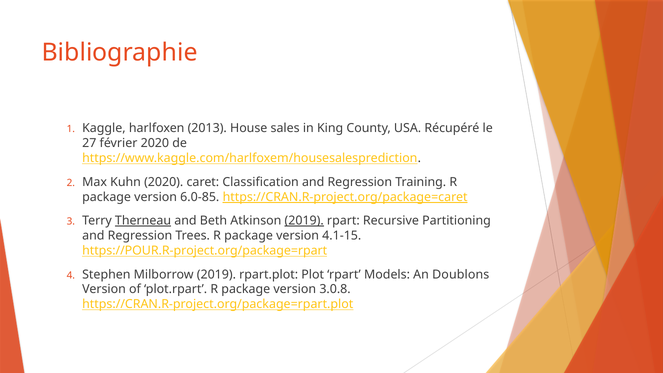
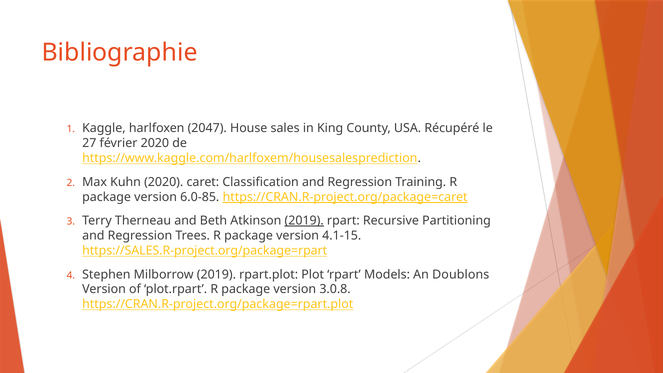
2013: 2013 -> 2047
Therneau underline: present -> none
https://POUR.R-project.org/package=rpart: https://POUR.R-project.org/package=rpart -> https://SALES.R-project.org/package=rpart
